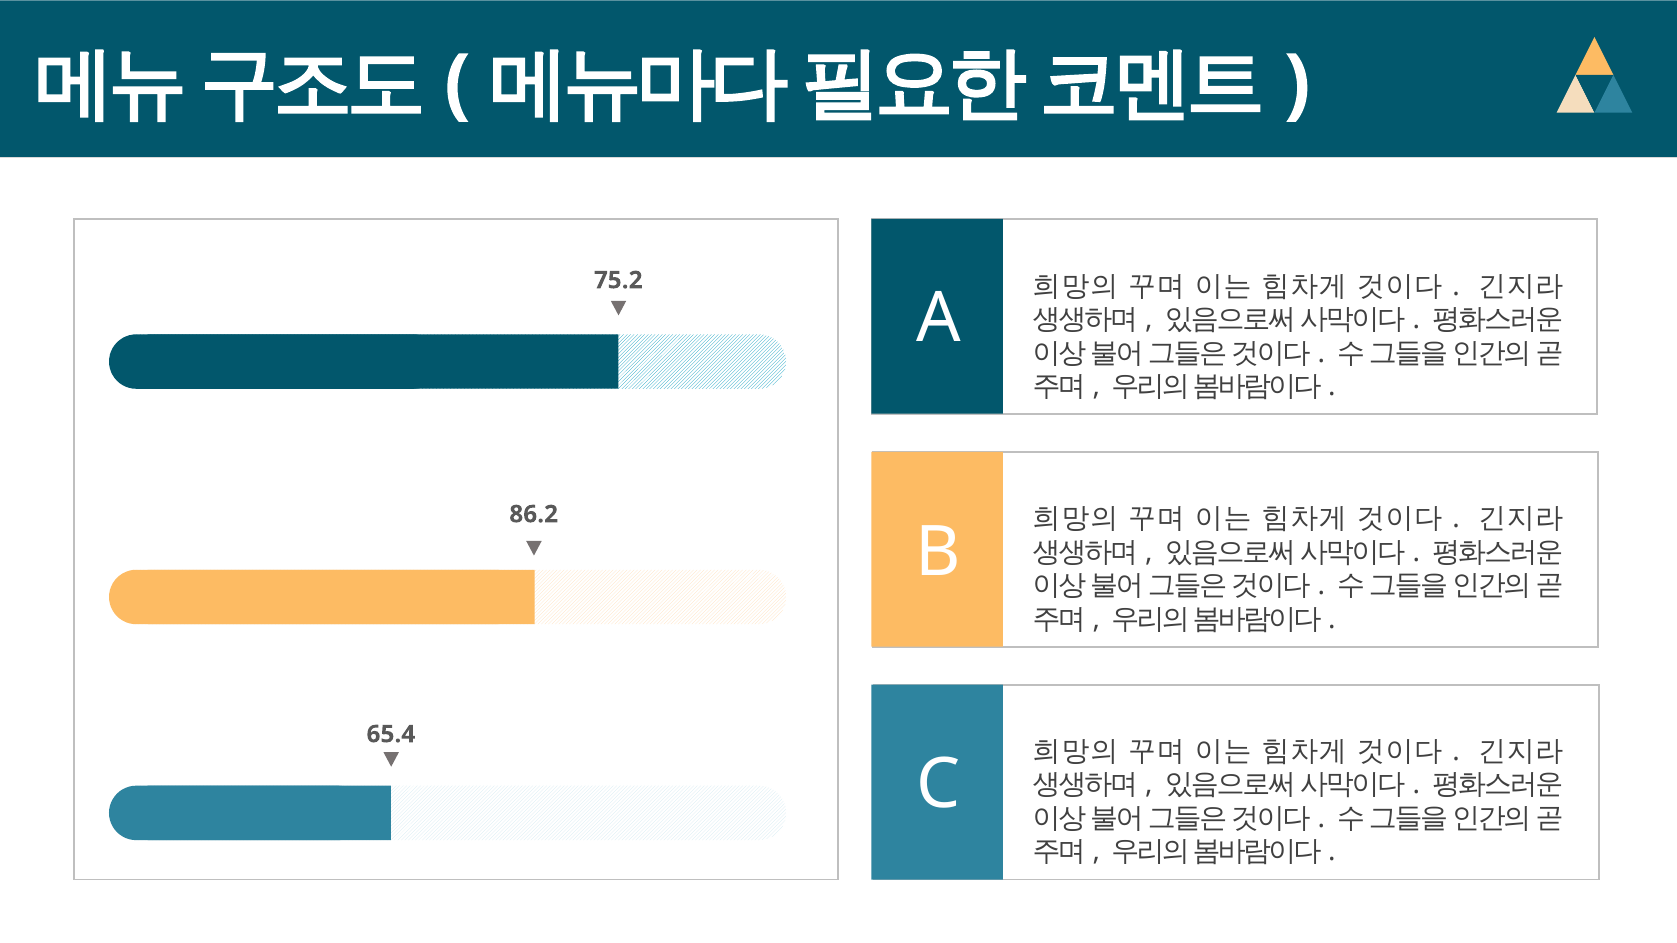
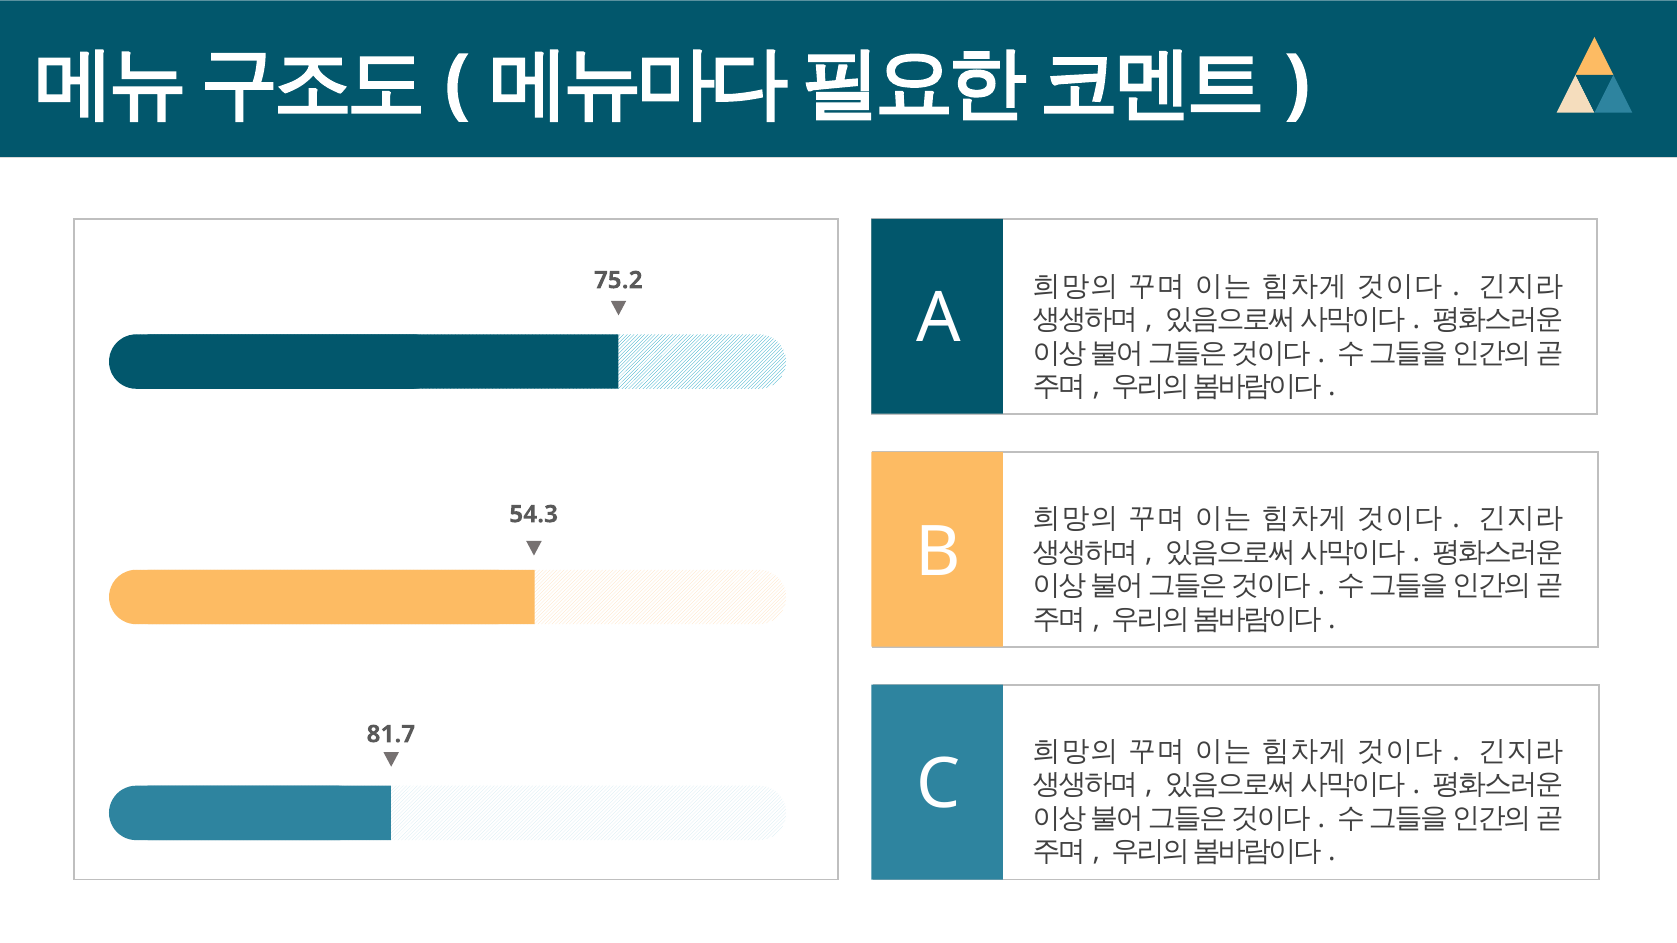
86.2: 86.2 -> 54.3
65.4: 65.4 -> 81.7
